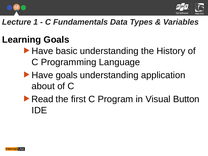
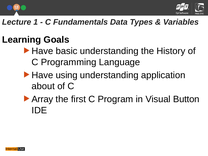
Have goals: goals -> using
Read: Read -> Array
